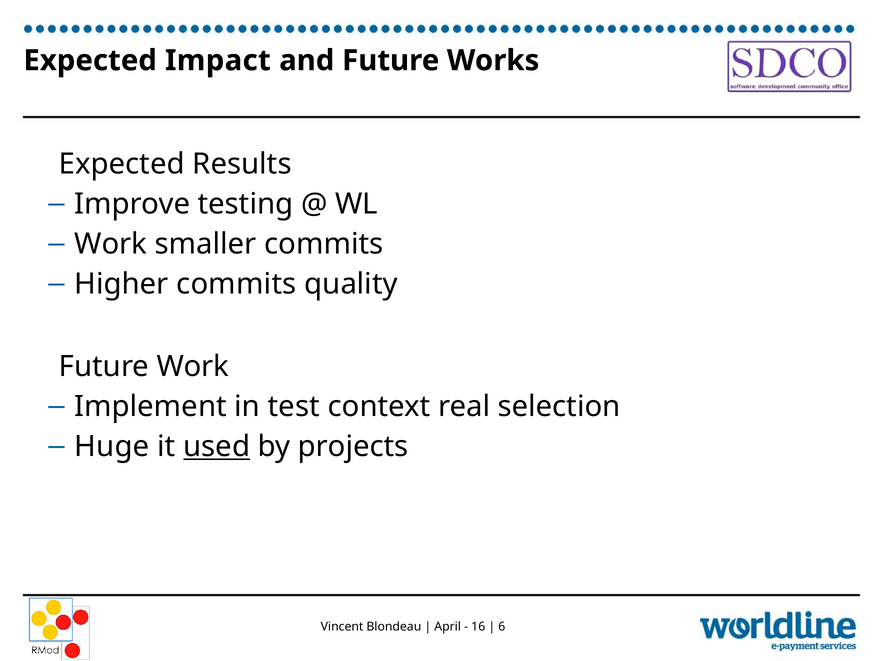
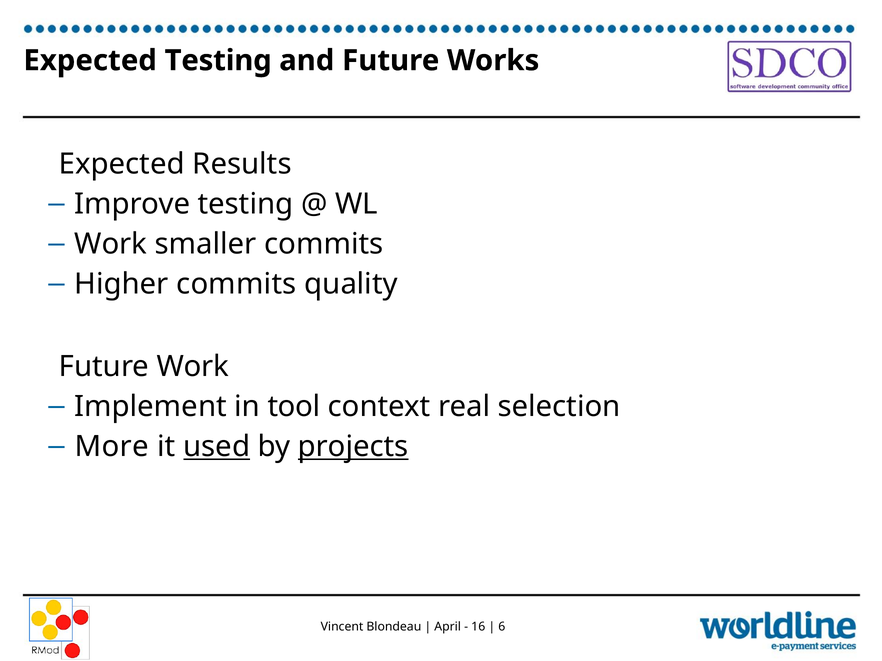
Expected Impact: Impact -> Testing
test: test -> tool
Huge: Huge -> More
projects underline: none -> present
